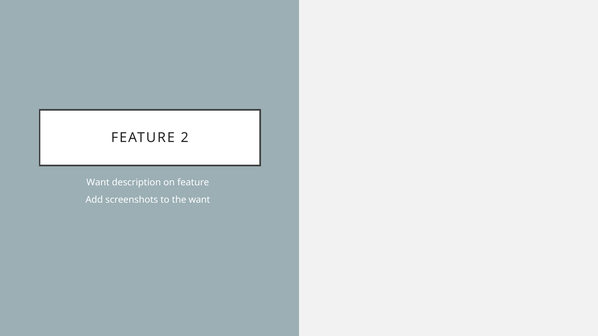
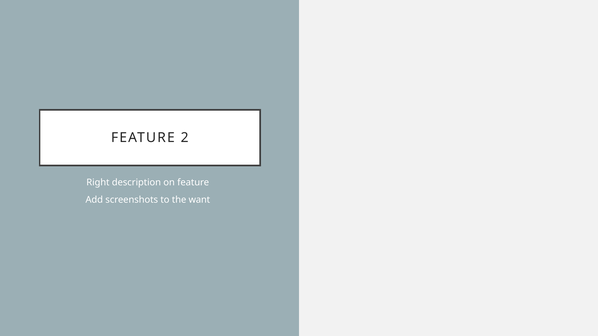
Want at (98, 183): Want -> Right
